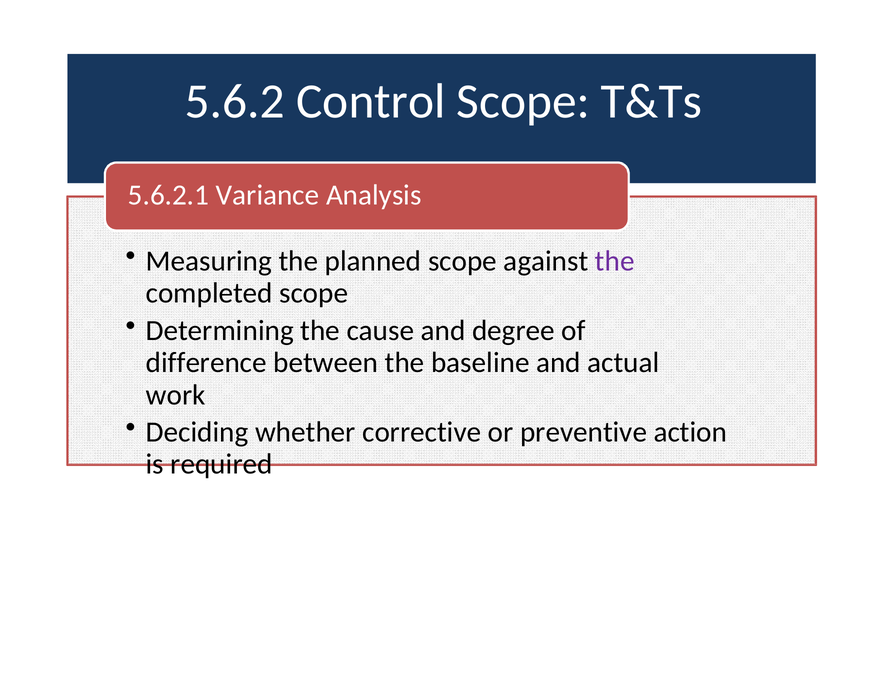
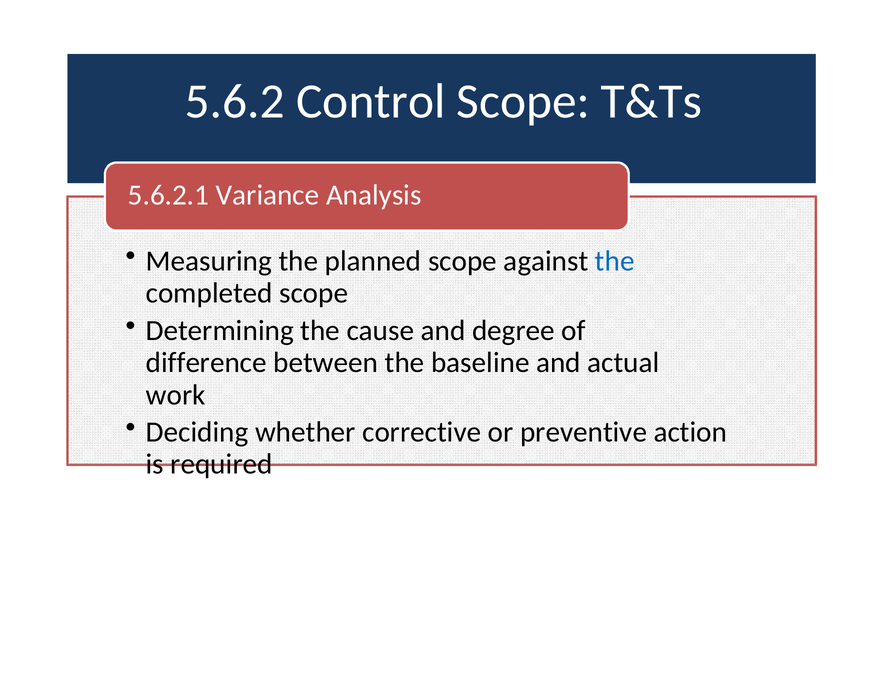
the at (615, 261) colour: purple -> blue
